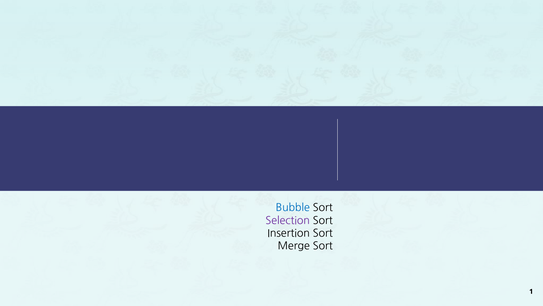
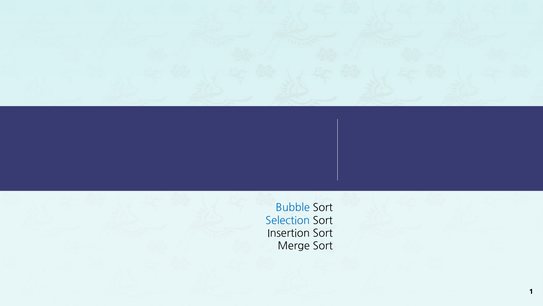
Selection colour: purple -> blue
